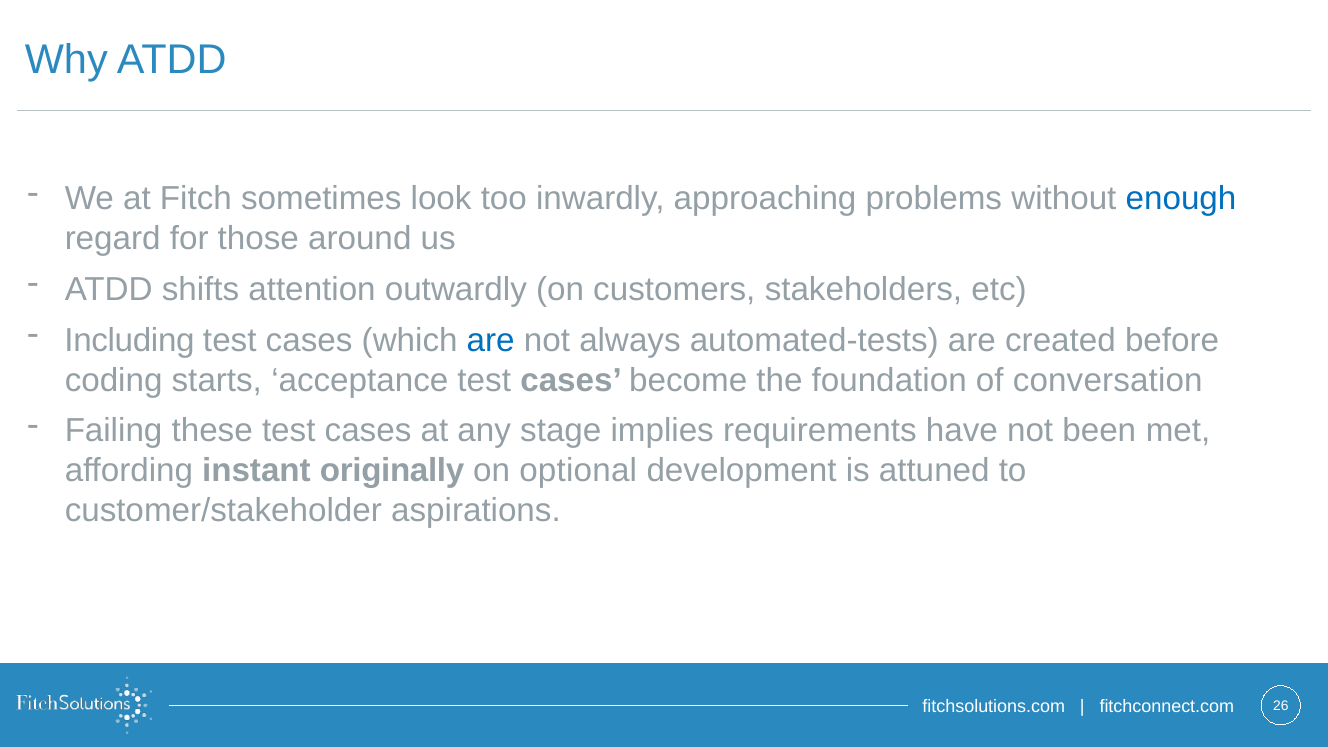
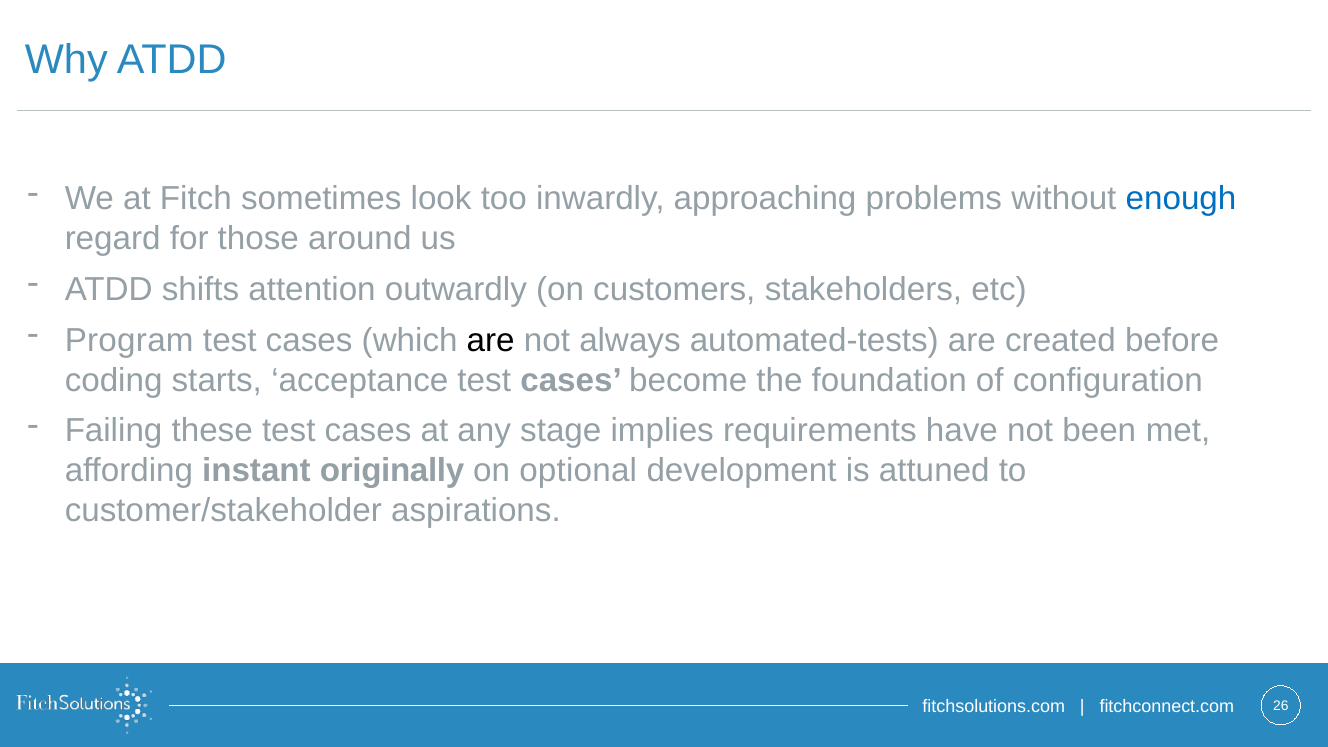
Including: Including -> Program
are at (491, 340) colour: blue -> black
conversation: conversation -> configuration
